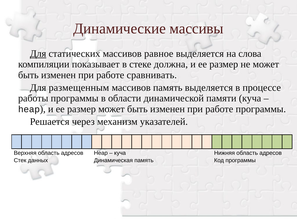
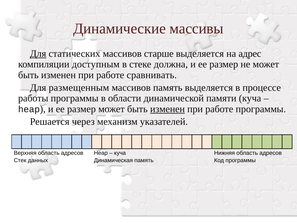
равное: равное -> старше
слова: слова -> адрес
показывает: показывает -> доступным
изменен at (167, 109) underline: none -> present
